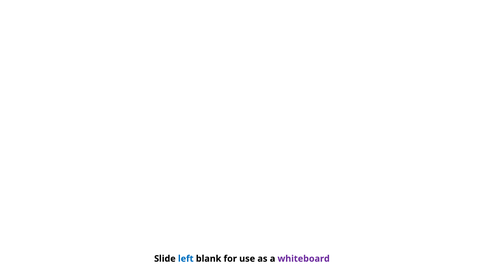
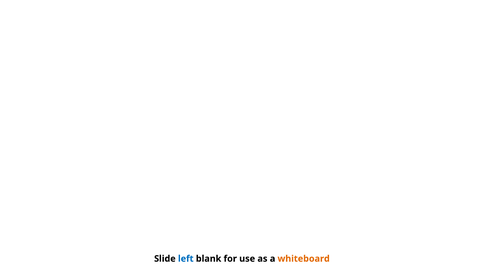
whiteboard colour: purple -> orange
